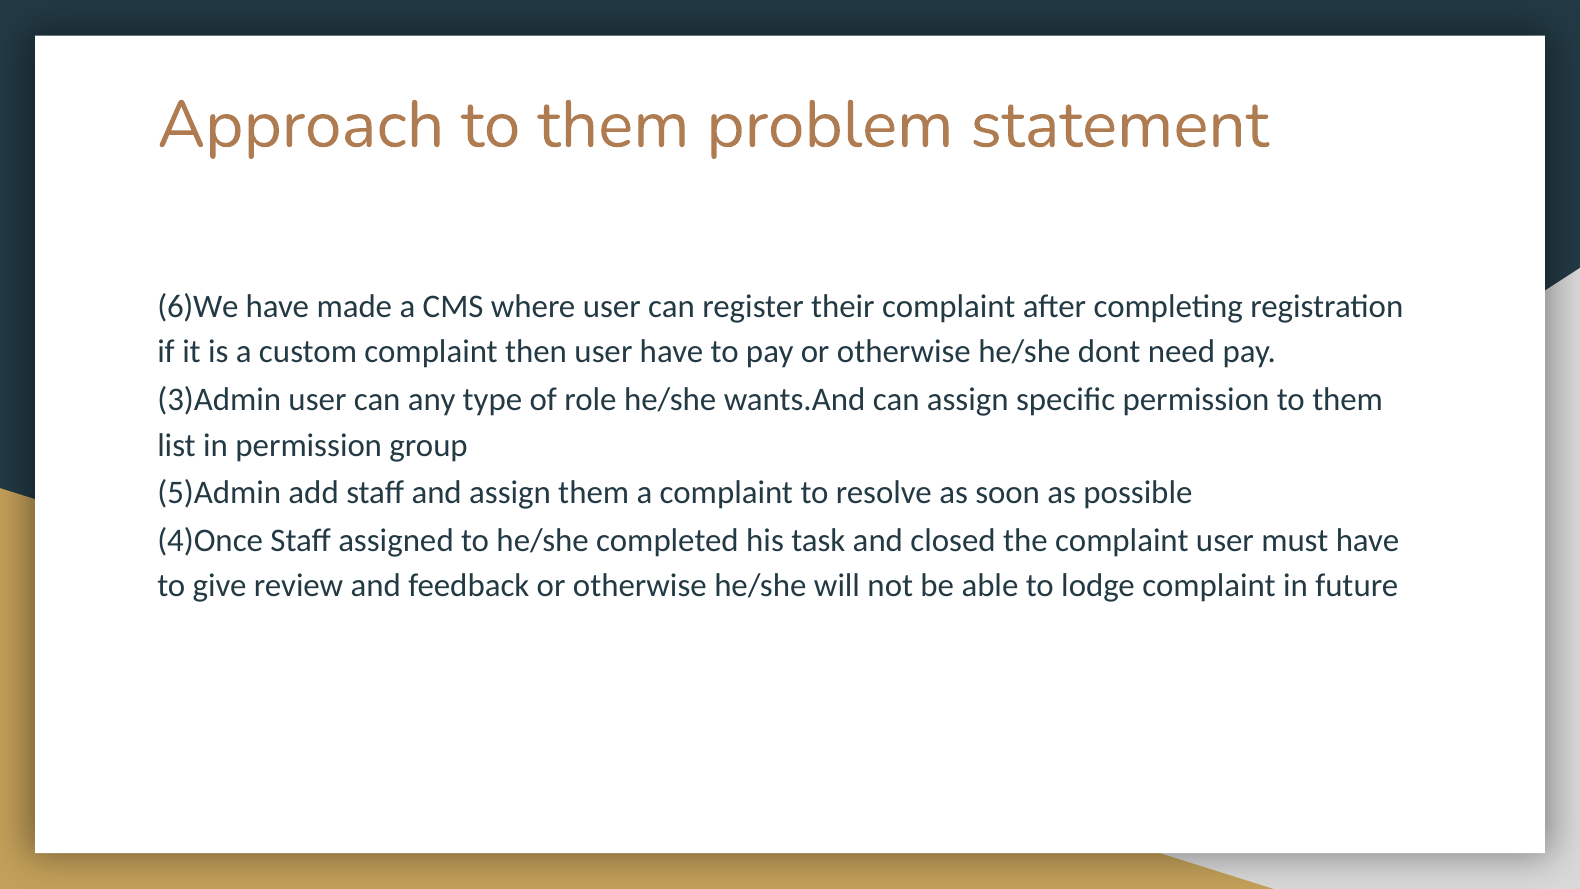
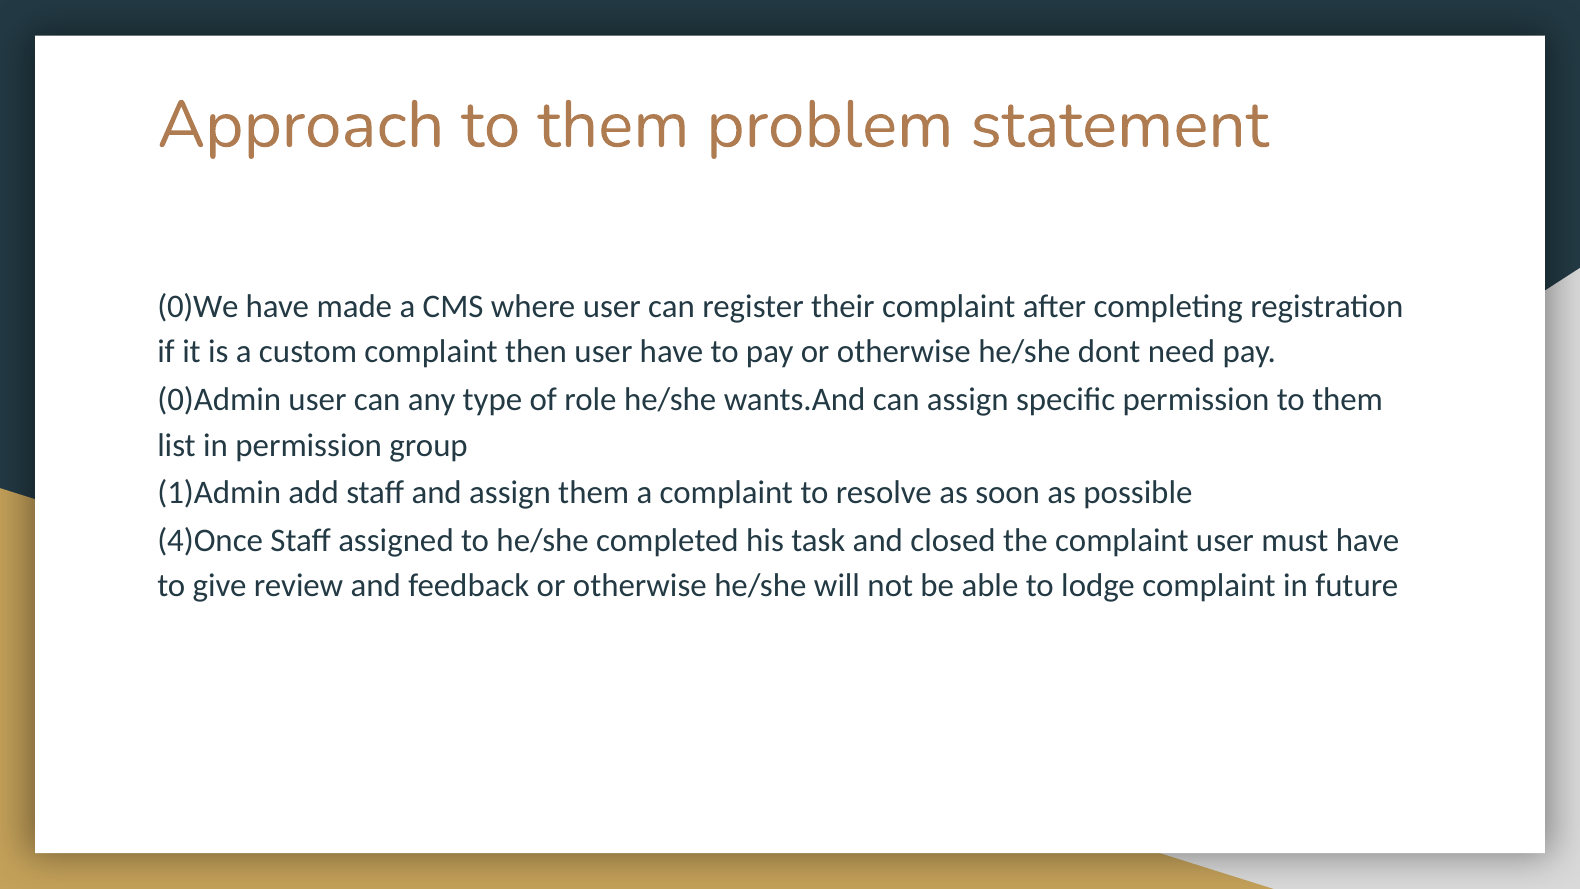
6)We: 6)We -> 0)We
3)Admin: 3)Admin -> 0)Admin
5)Admin: 5)Admin -> 1)Admin
